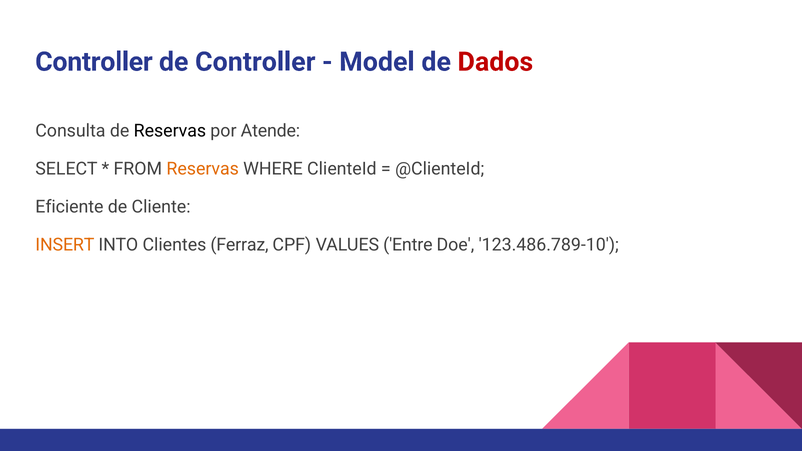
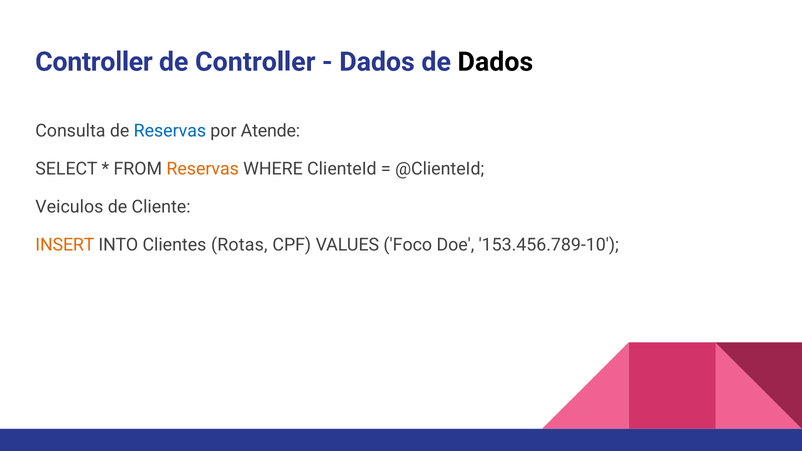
Model at (377, 62): Model -> Dados
Dados at (495, 62) colour: red -> black
Reservas at (170, 131) colour: black -> blue
Eficiente: Eficiente -> Veiculos
Ferraz: Ferraz -> Rotas
Entre: Entre -> Foco
123.486.789-10: 123.486.789-10 -> 153.456.789-10
